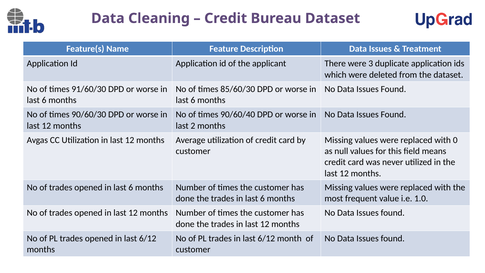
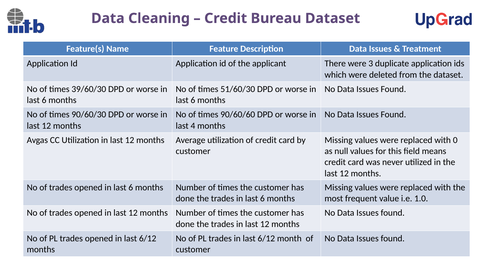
91/60/30: 91/60/30 -> 39/60/30
85/60/30: 85/60/30 -> 51/60/30
90/60/40: 90/60/40 -> 90/60/60
2: 2 -> 4
